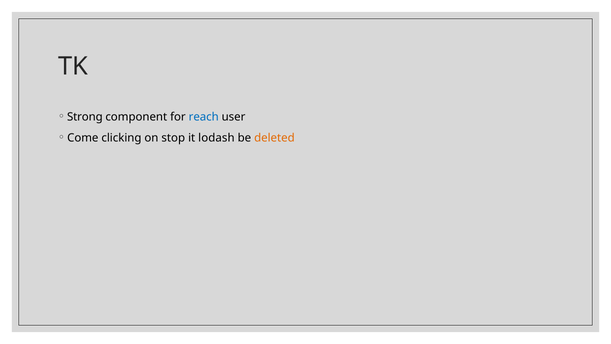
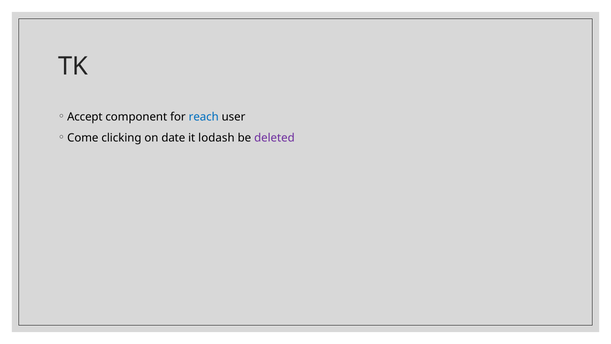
Strong: Strong -> Accept
stop: stop -> date
deleted colour: orange -> purple
